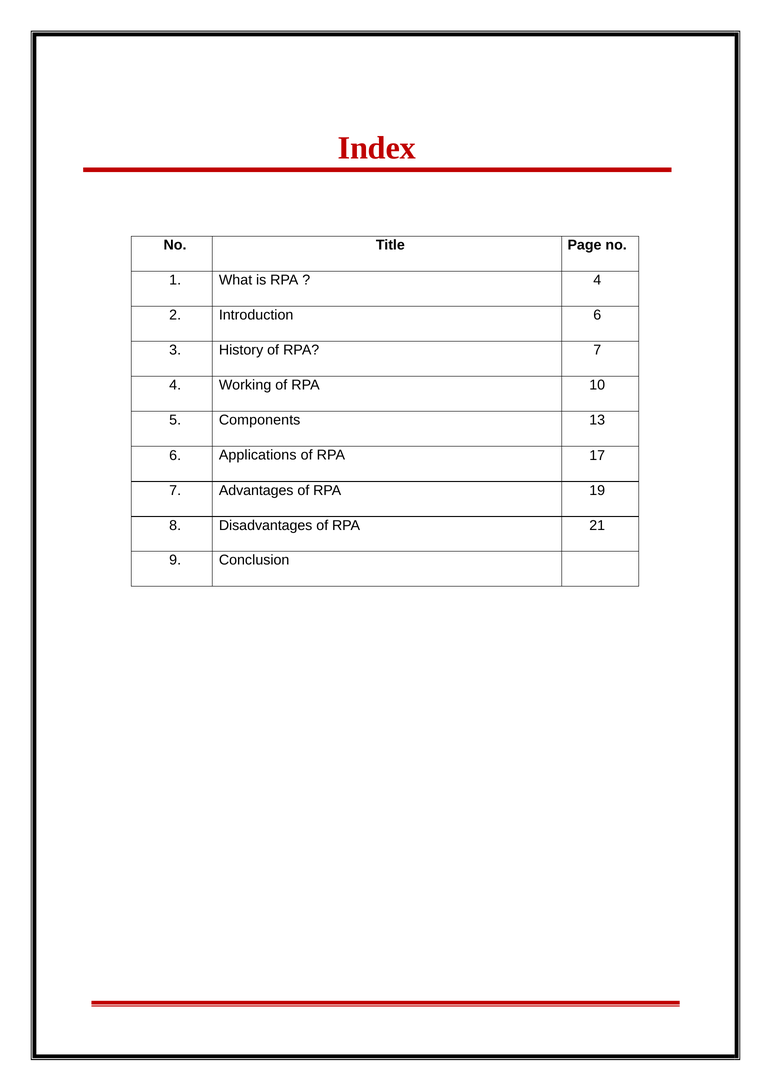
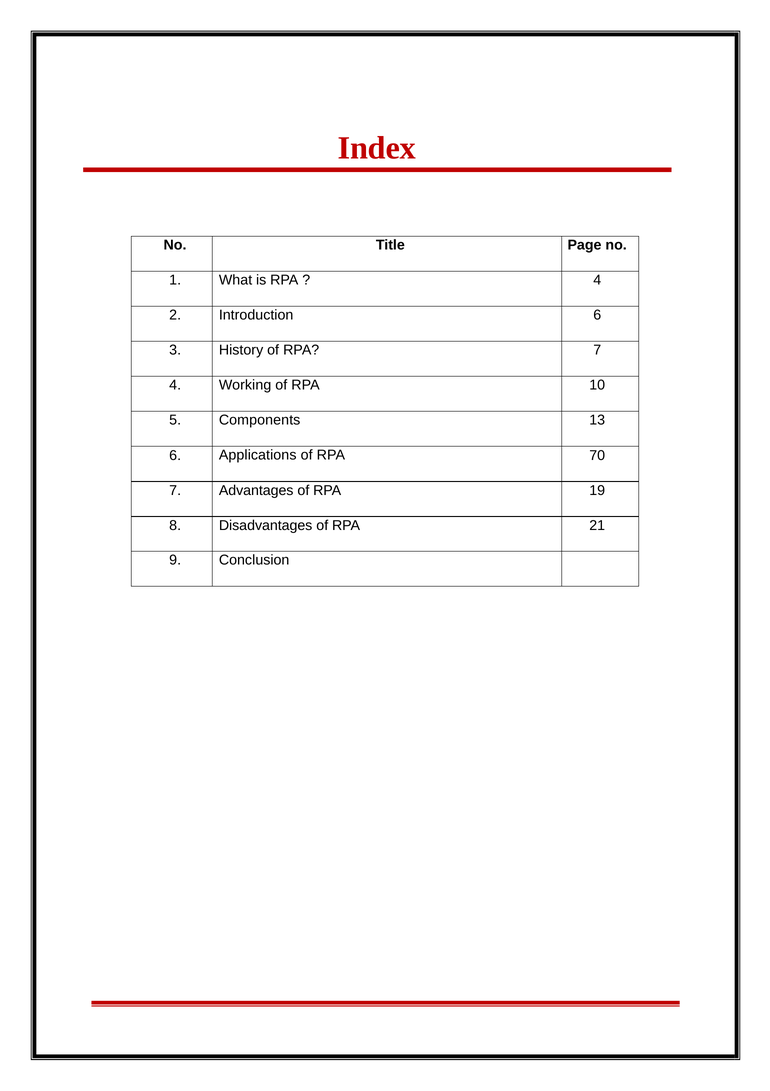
17: 17 -> 70
